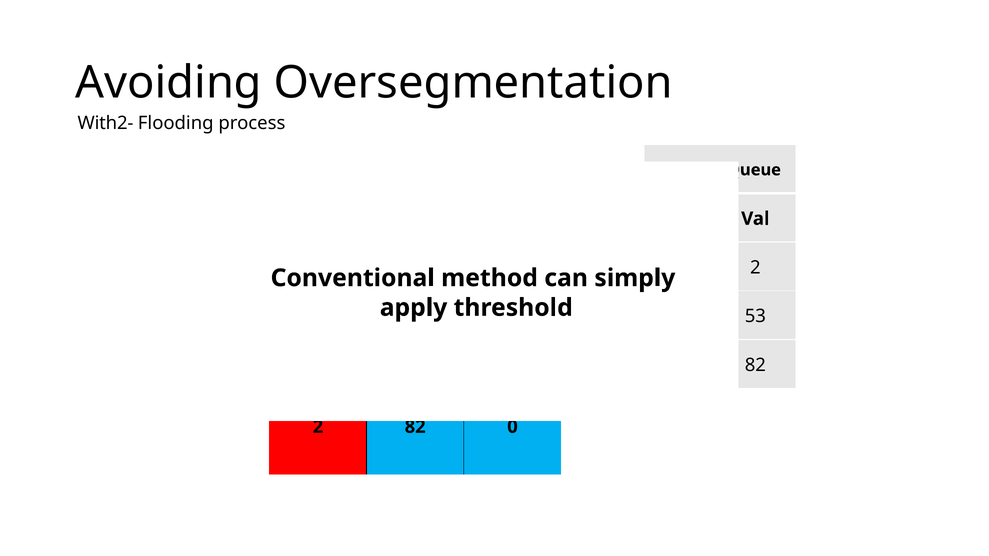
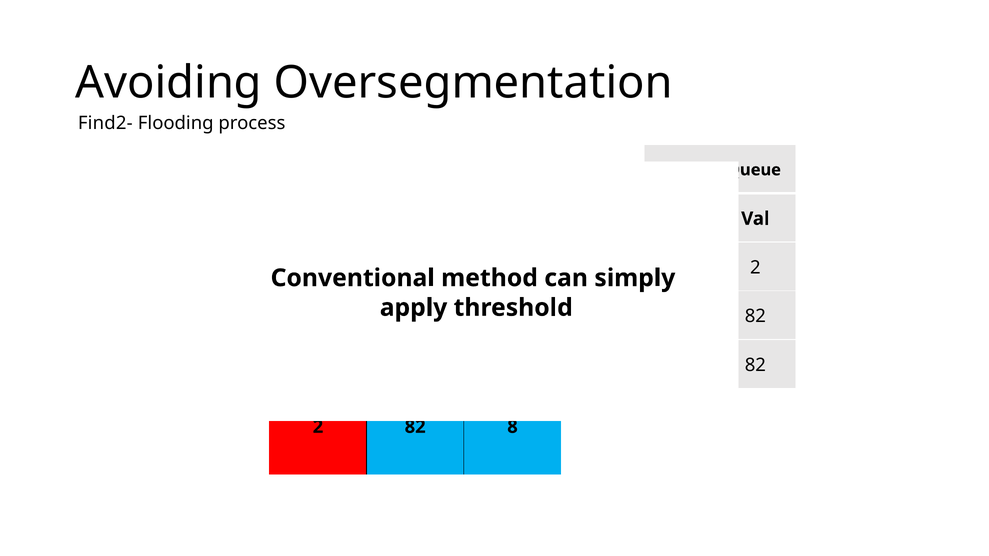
With2-: With2- -> Find2-
53 at (755, 316): 53 -> 82
82 0: 0 -> 8
